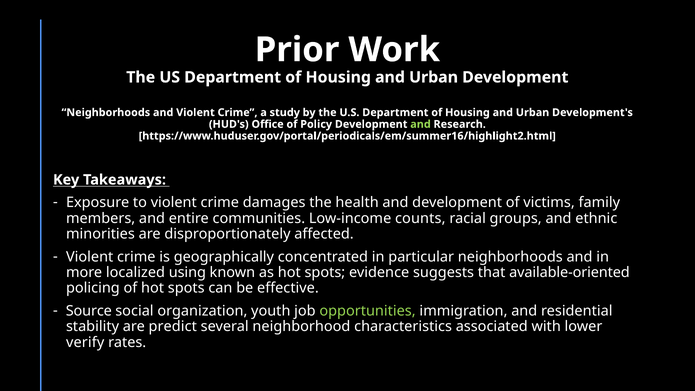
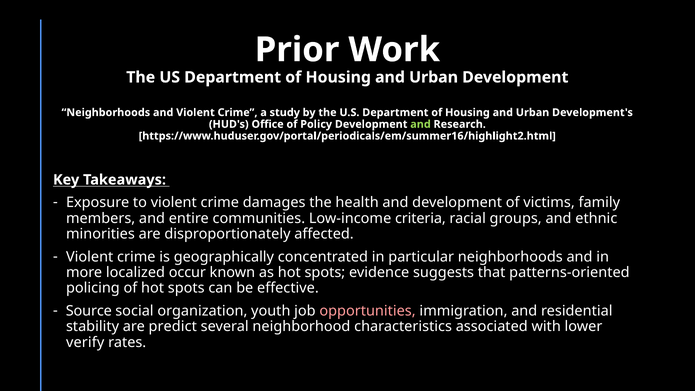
counts: counts -> criteria
using: using -> occur
available-oriented: available-oriented -> patterns-oriented
opportunities colour: light green -> pink
